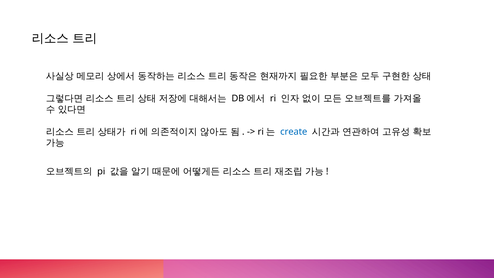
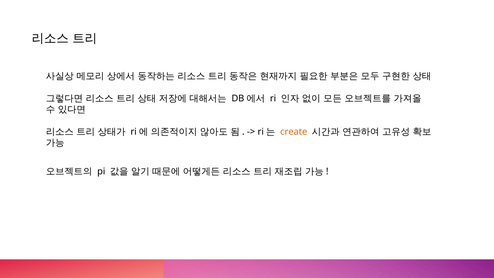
create colour: blue -> orange
